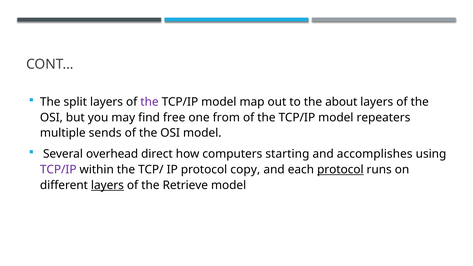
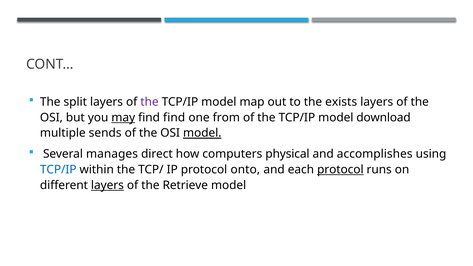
about: about -> exists
may underline: none -> present
find free: free -> find
repeaters: repeaters -> download
model at (202, 133) underline: none -> present
overhead: overhead -> manages
starting: starting -> physical
TCP/IP at (58, 170) colour: purple -> blue
copy: copy -> onto
